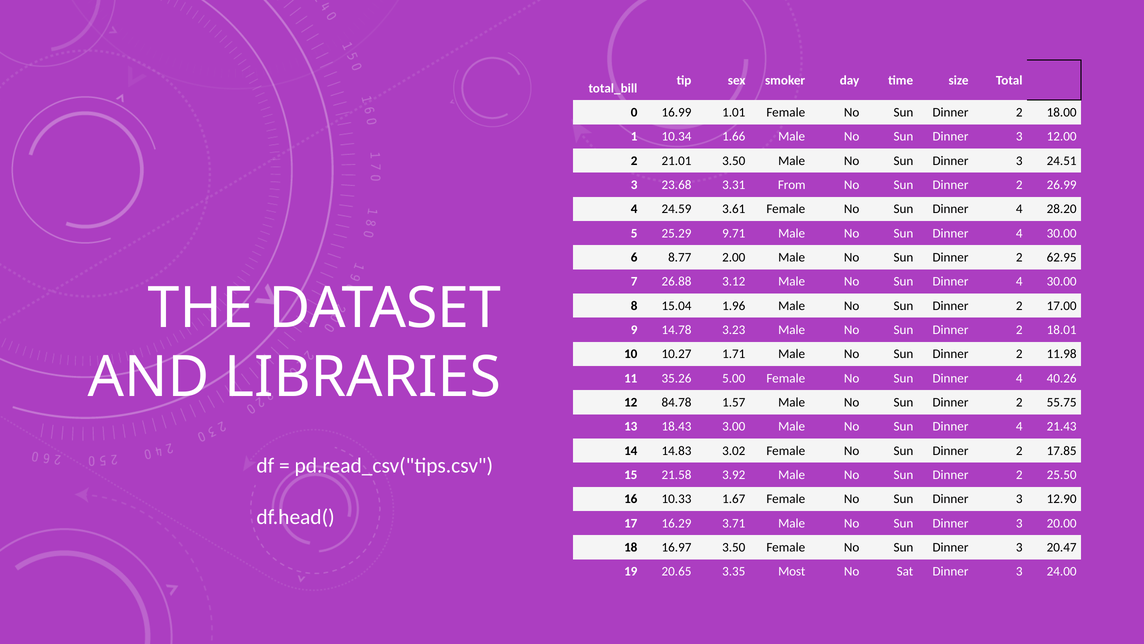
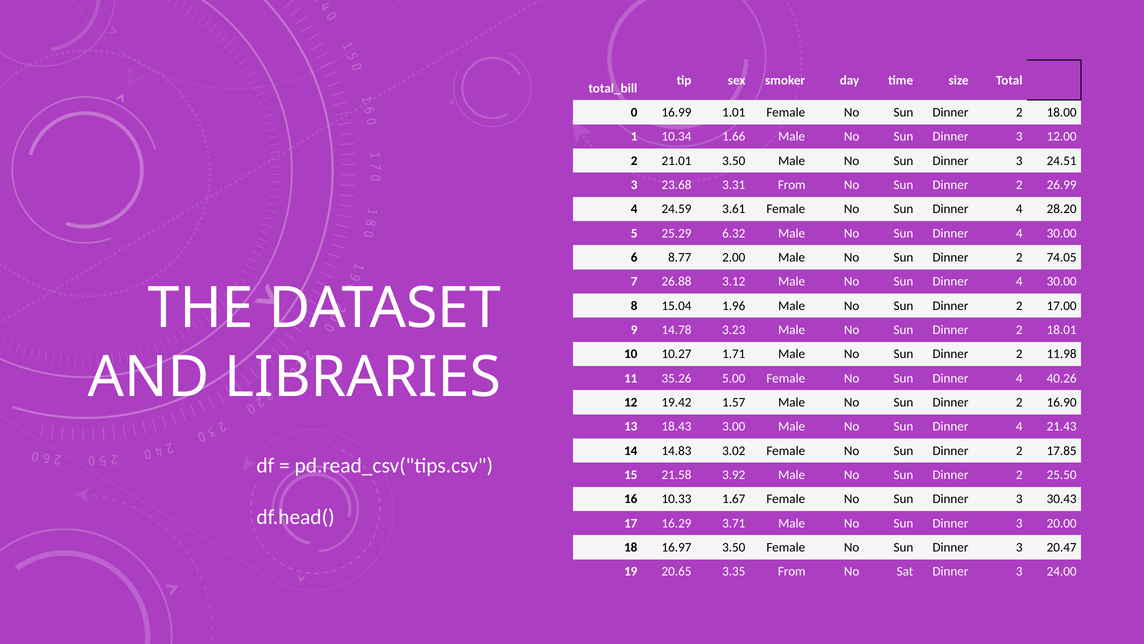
9.71: 9.71 -> 6.32
62.95: 62.95 -> 74.05
84.78: 84.78 -> 19.42
55.75: 55.75 -> 16.90
12.90: 12.90 -> 30.43
3.35 Most: Most -> From
